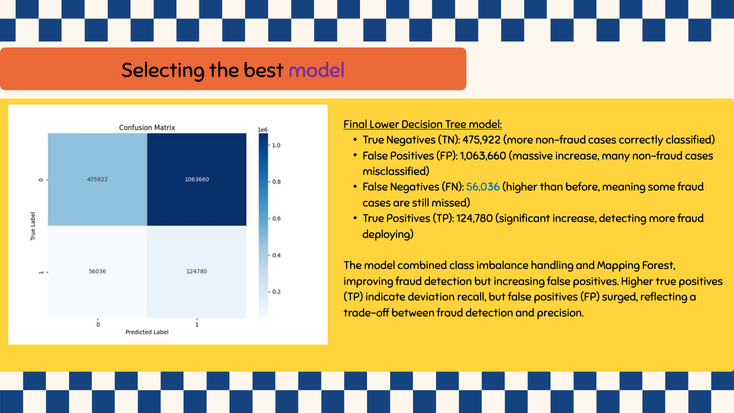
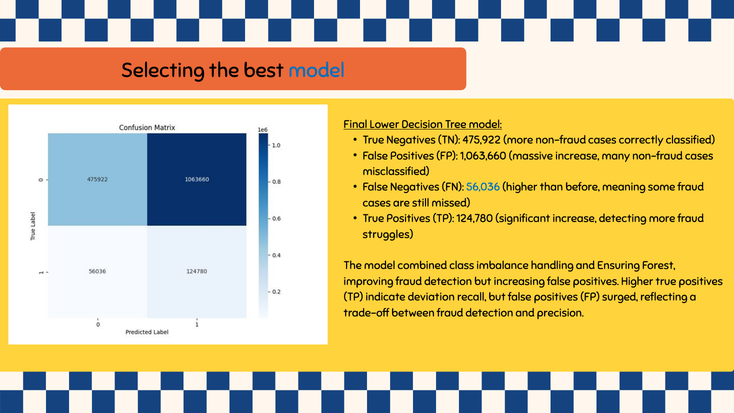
model at (317, 70) colour: purple -> blue
deploying: deploying -> struggles
Mapping: Mapping -> Ensuring
